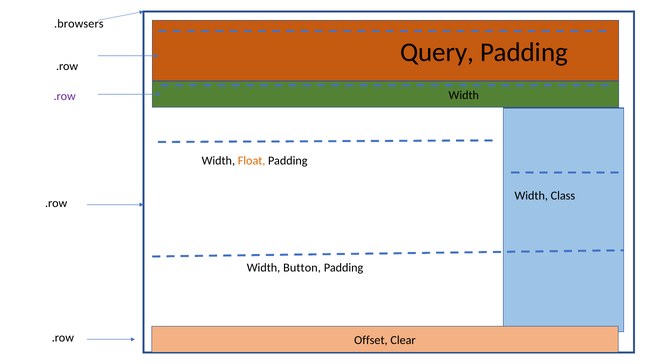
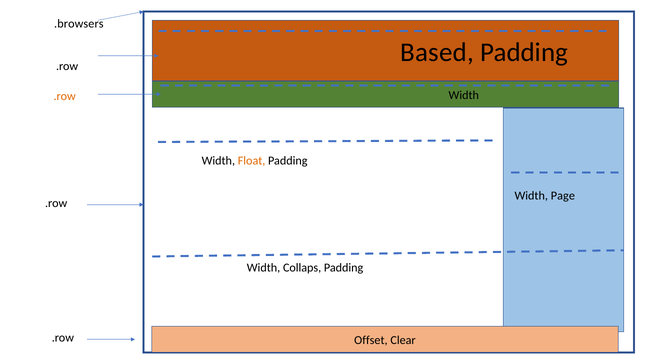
Query: Query -> Based
.row at (65, 96) colour: purple -> orange
Class: Class -> Page
Button: Button -> Collaps
